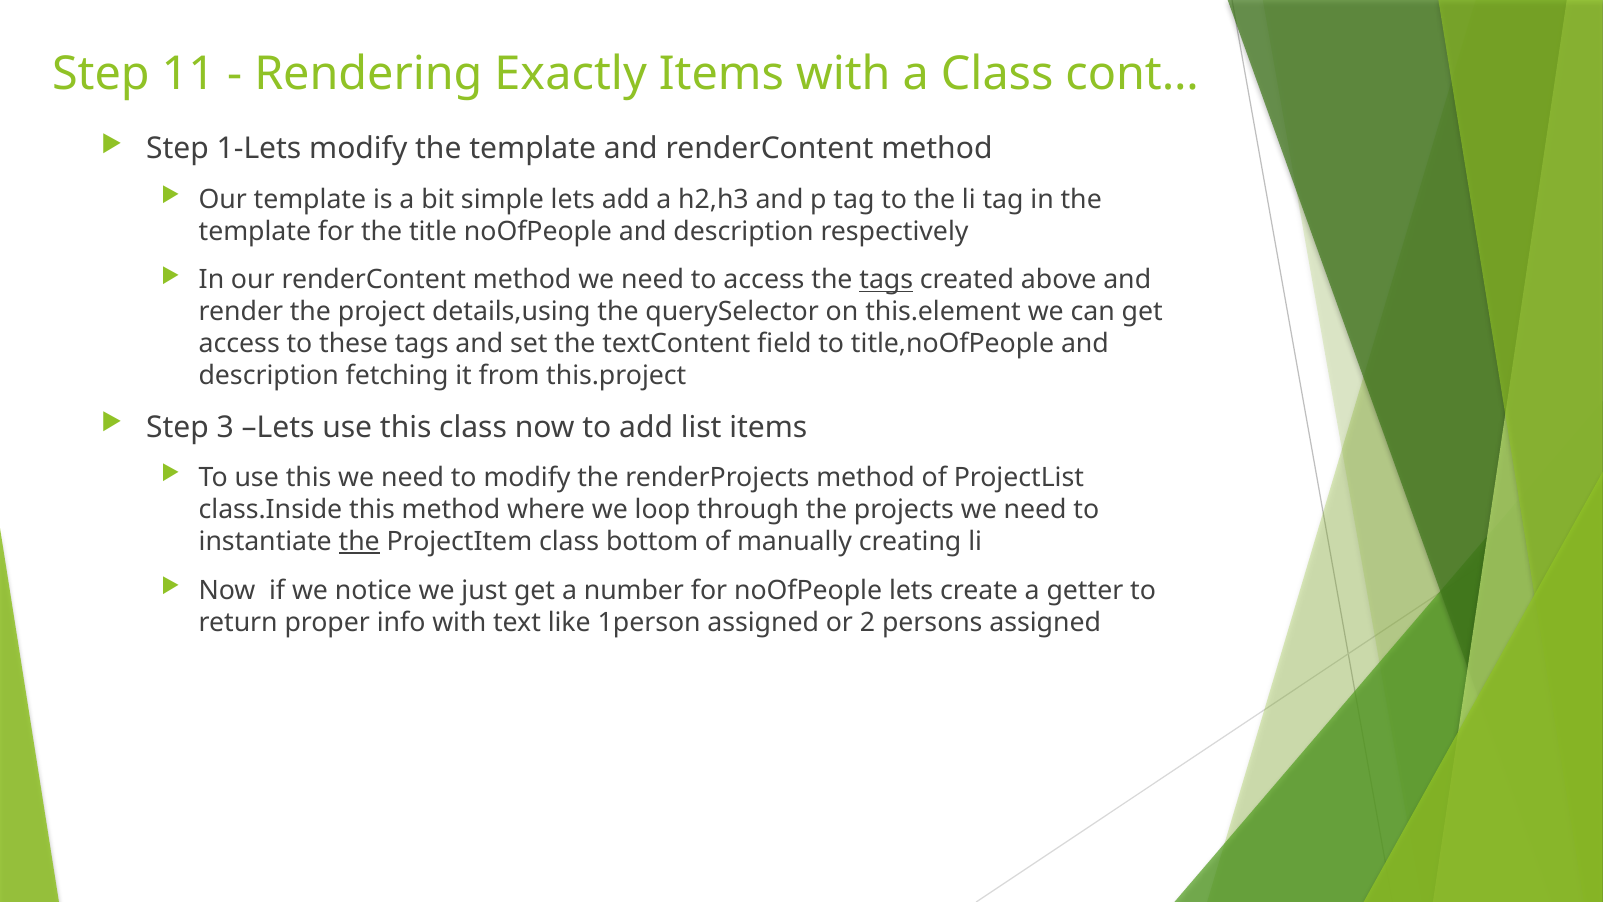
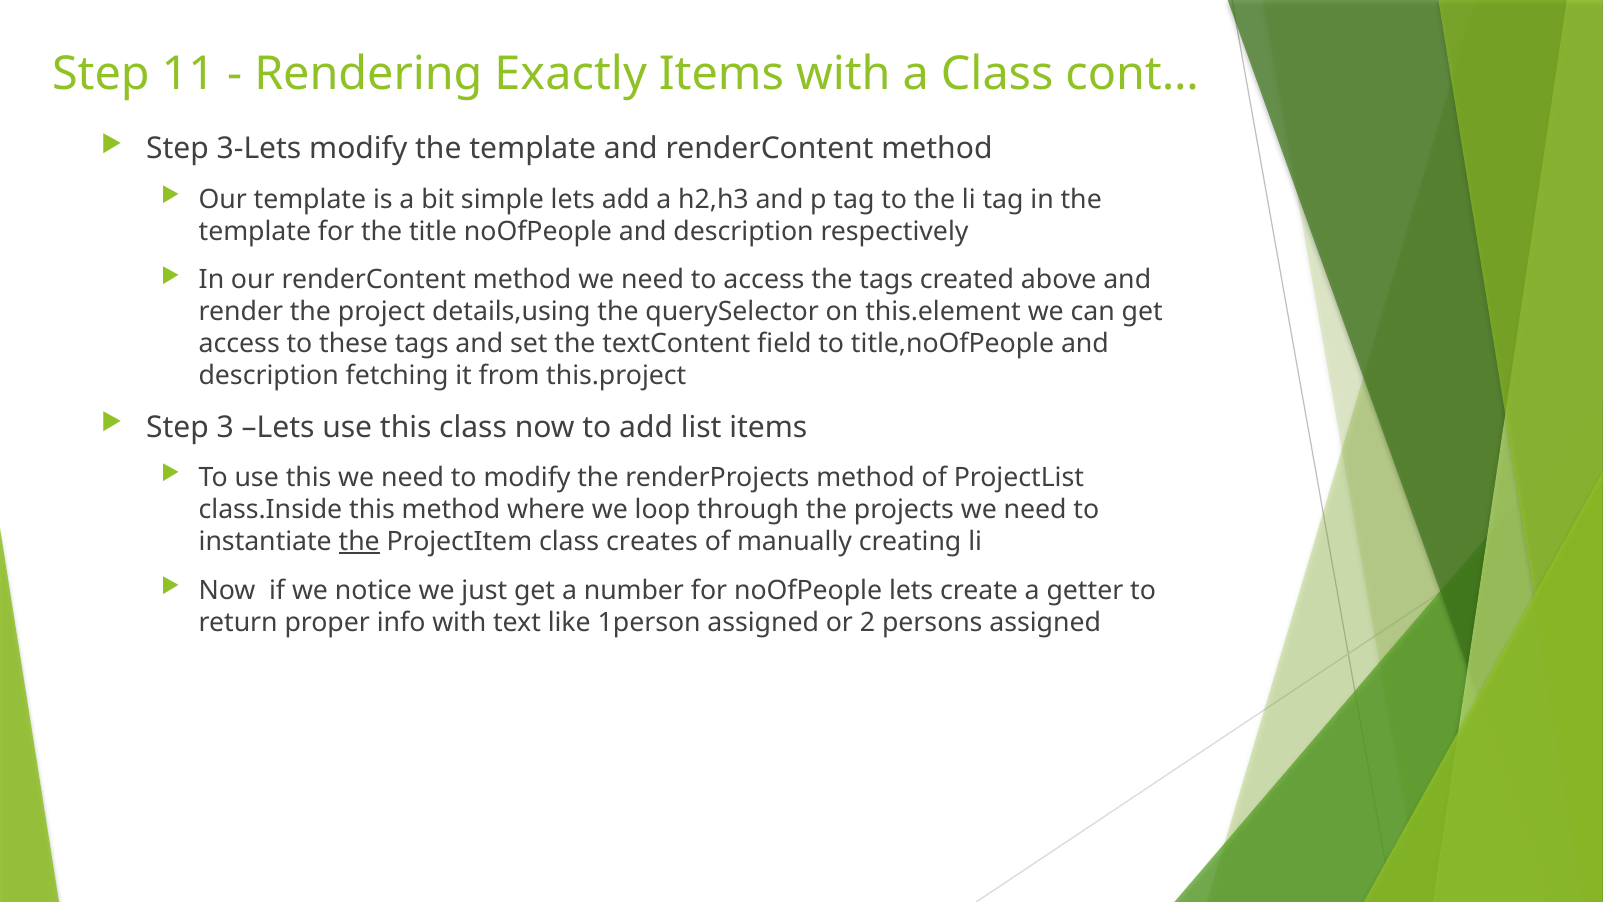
1-Lets: 1-Lets -> 3-Lets
tags at (886, 280) underline: present -> none
bottom: bottom -> creates
